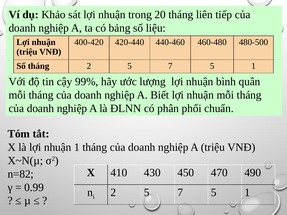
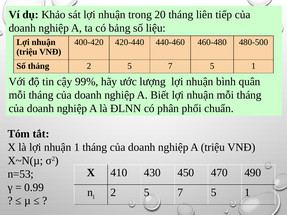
n=82: n=82 -> n=53
